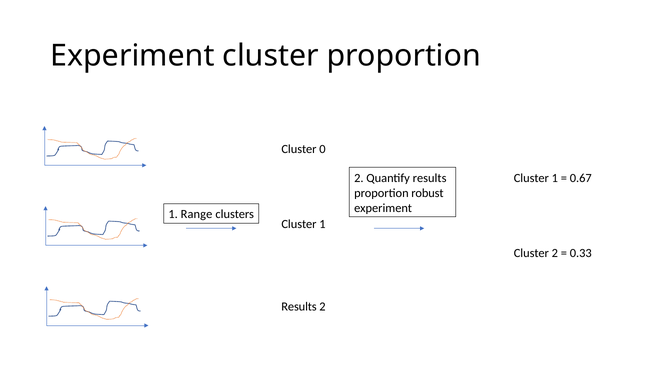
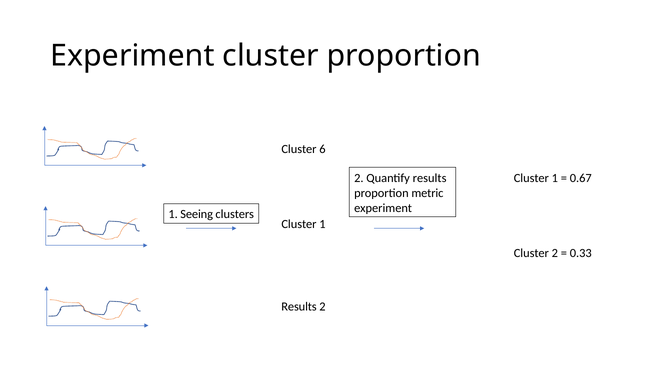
0: 0 -> 6
robust: robust -> metric
Range: Range -> Seeing
